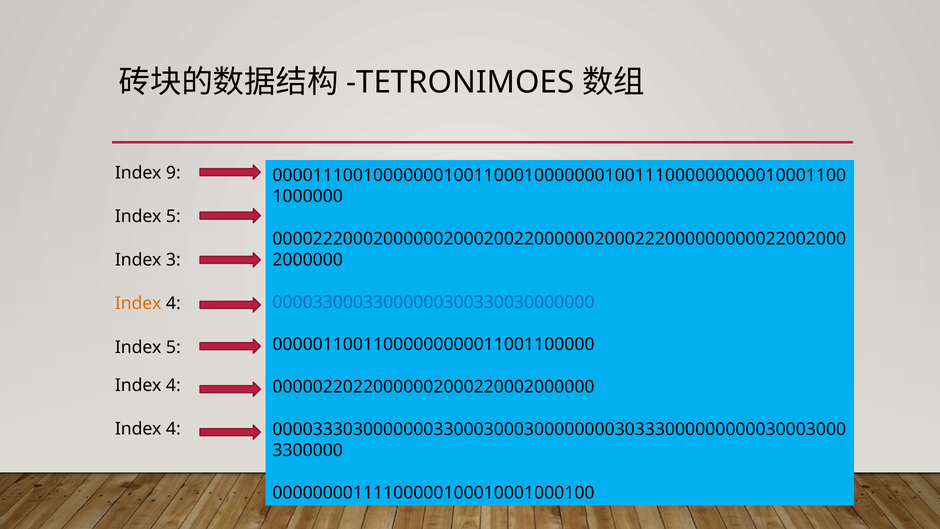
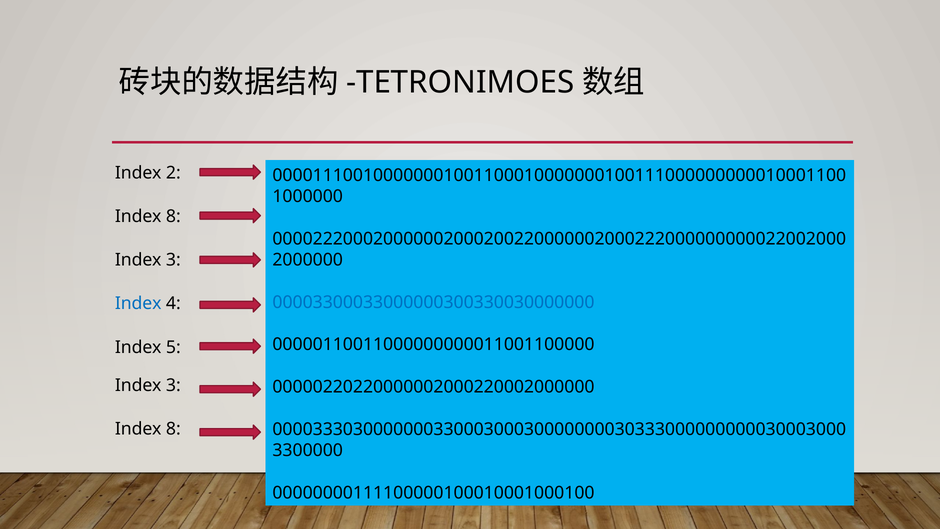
9: 9 -> 2
5 at (173, 216): 5 -> 8
Index at (138, 303) colour: orange -> blue
4 at (173, 385): 4 -> 3
4 at (173, 429): 4 -> 8
